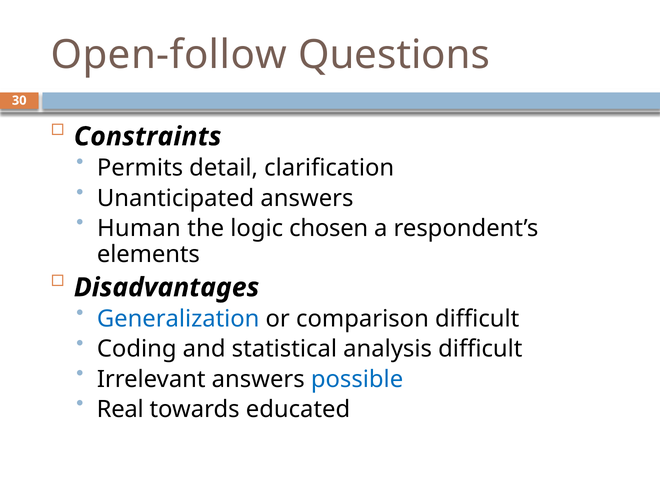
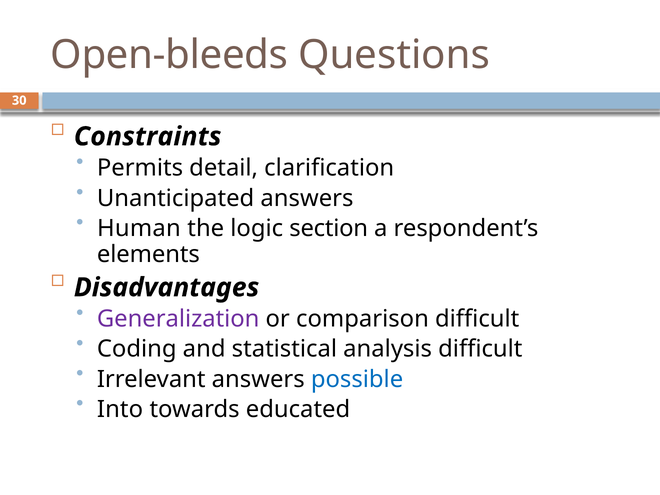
Open-follow: Open-follow -> Open-bleeds
chosen: chosen -> section
Generalization colour: blue -> purple
Real: Real -> Into
